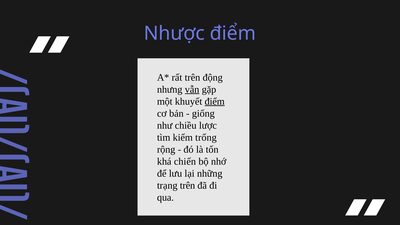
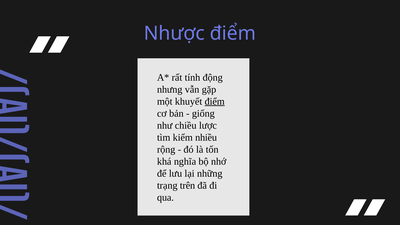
rất trên: trên -> tính
vẫn underline: present -> none
trống: trống -> nhiều
chiến: chiến -> nghĩa
